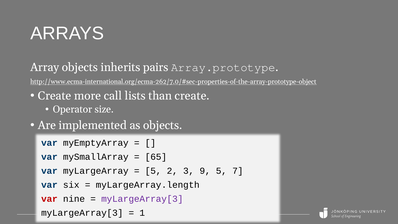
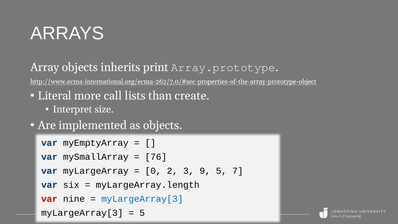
pairs: pairs -> print
Create at (55, 96): Create -> Literal
Operator: Operator -> Interpret
65: 65 -> 76
5 at (153, 171): 5 -> 0
myLargeArray[3 at (142, 199) colour: purple -> blue
1 at (142, 213): 1 -> 5
